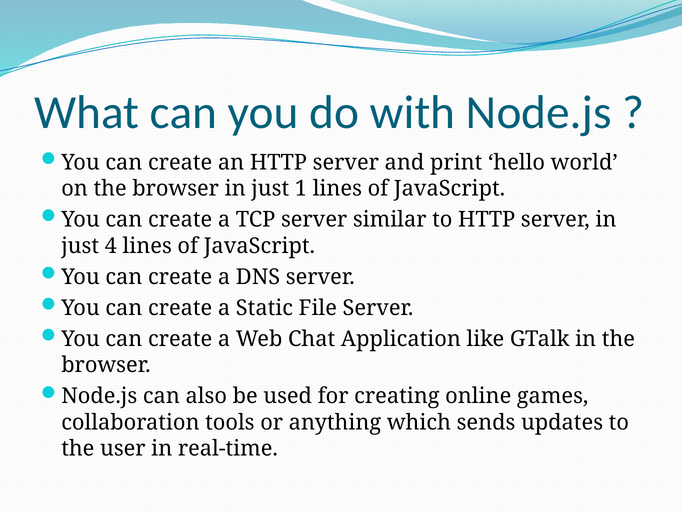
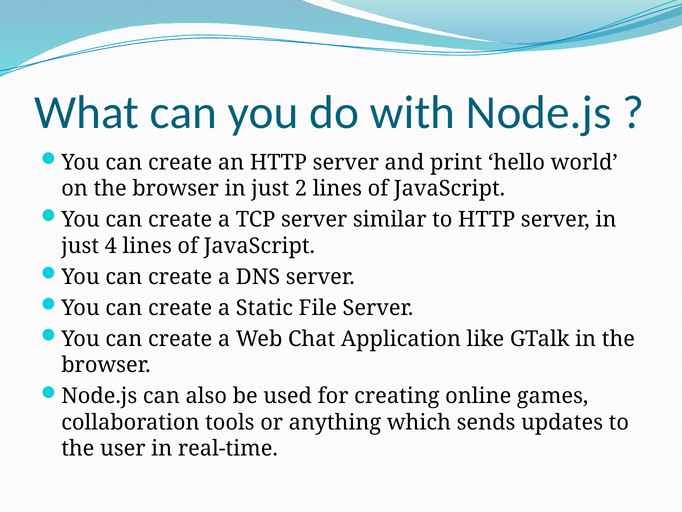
1: 1 -> 2
